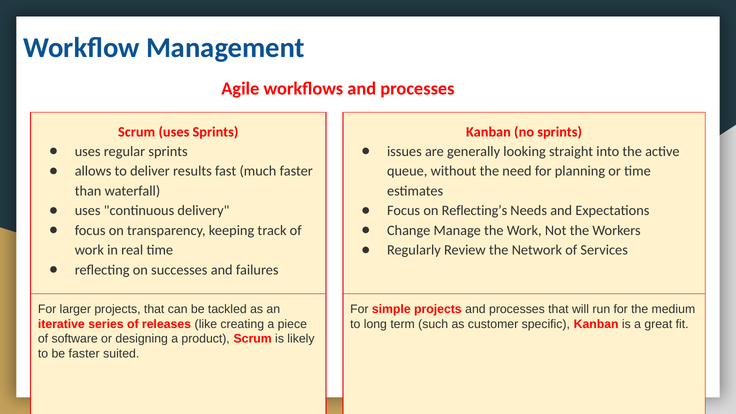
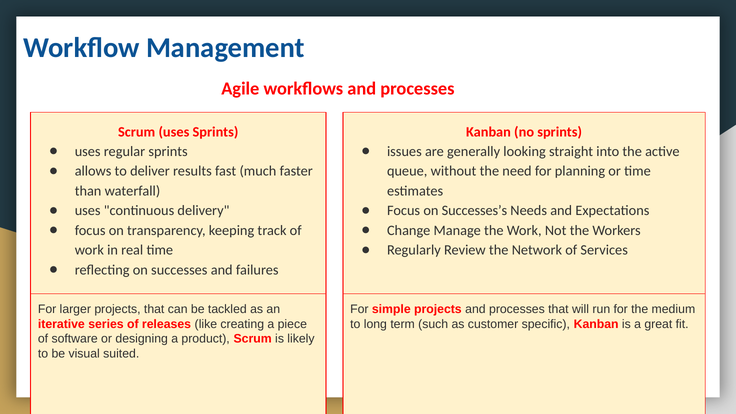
Reflecting’s: Reflecting’s -> Successes’s
be faster: faster -> visual
